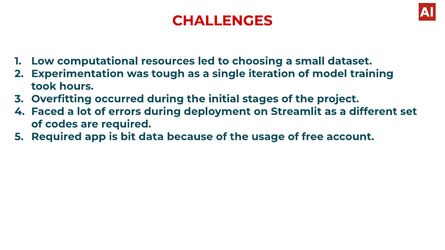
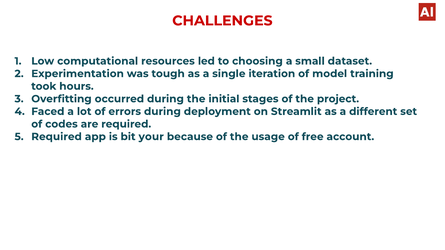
data: data -> your
